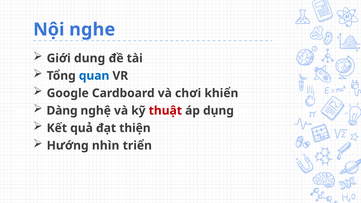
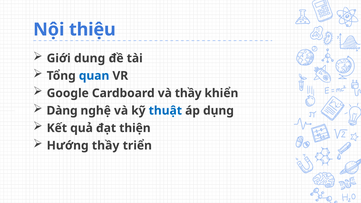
nghe: nghe -> thiệu
và chơi: chơi -> thầy
thuật colour: red -> blue
Hướng nhìn: nhìn -> thầy
